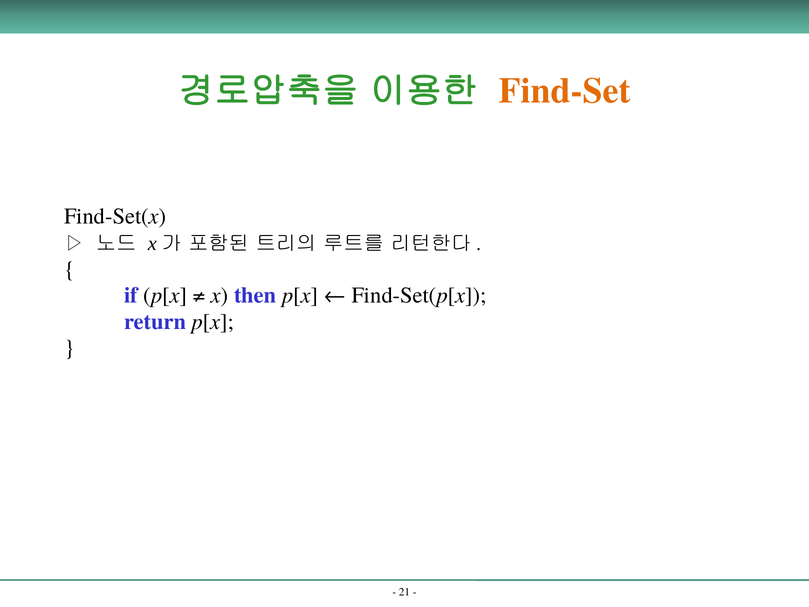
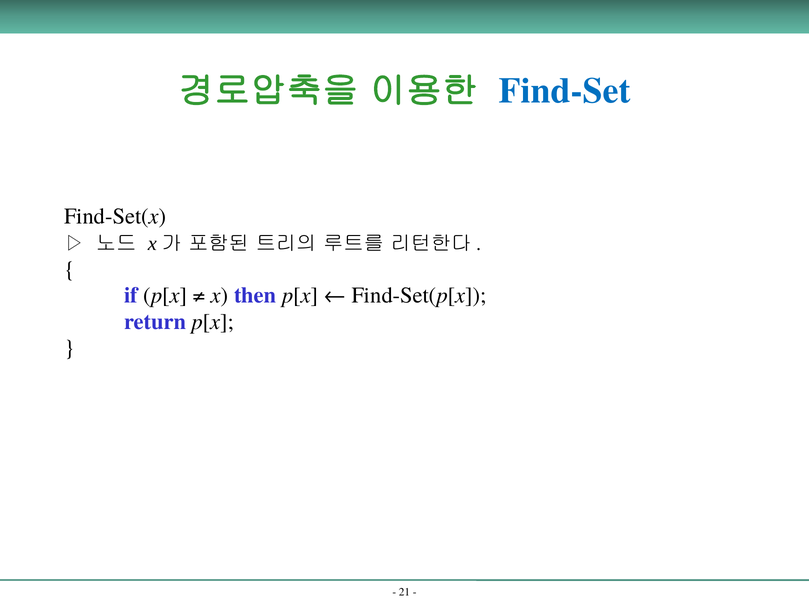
Find-Set colour: orange -> blue
